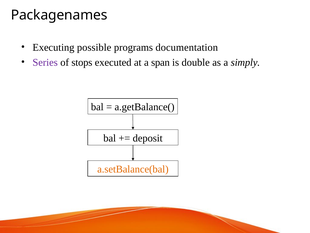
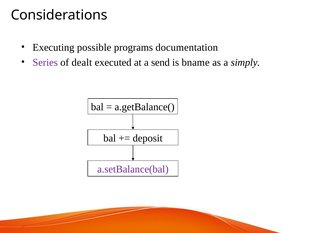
Packagenames: Packagenames -> Considerations
stops: stops -> dealt
span: span -> send
double: double -> bname
a.setBalance(bal colour: orange -> purple
